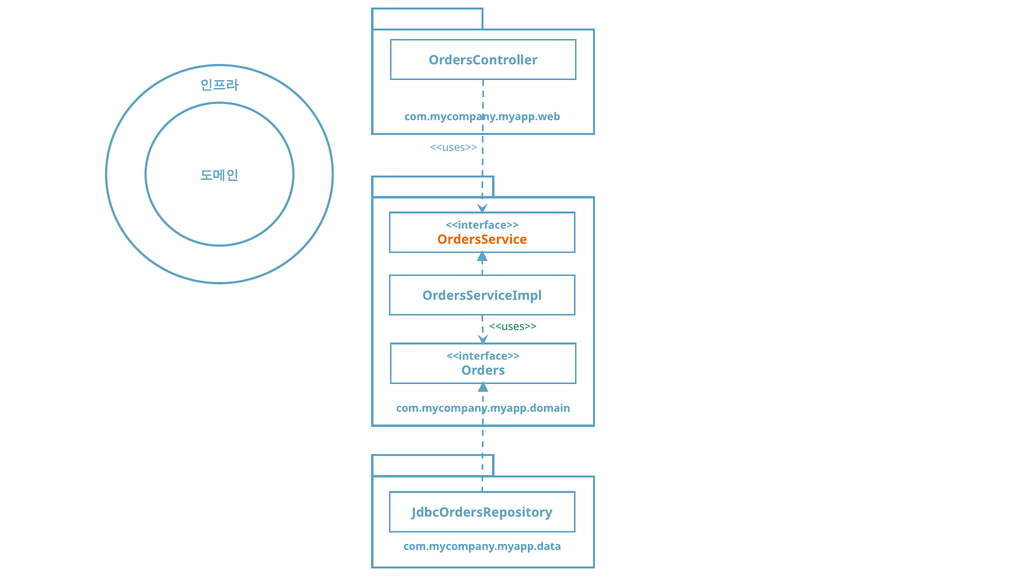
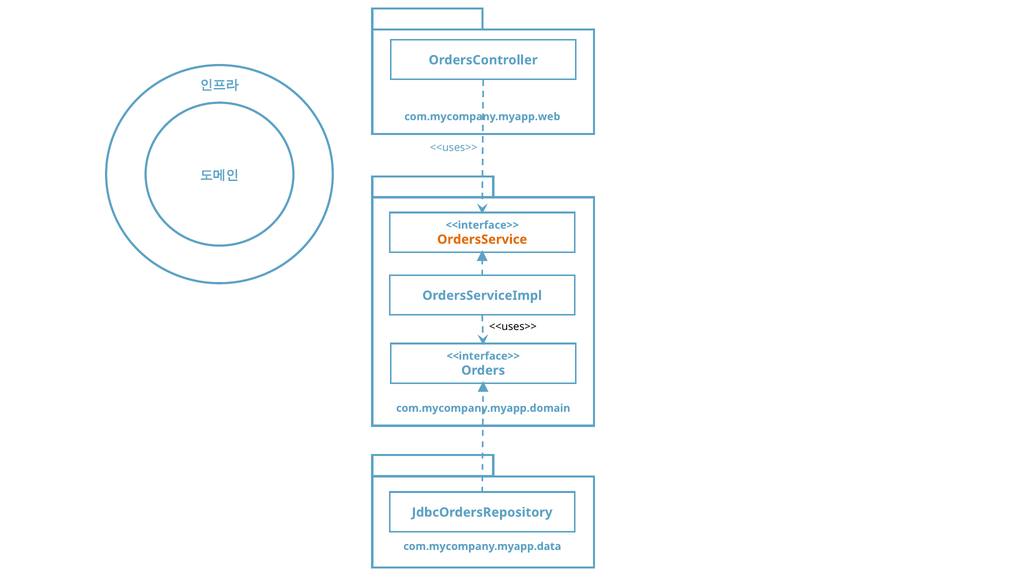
<<uses>> at (513, 327) colour: green -> black
